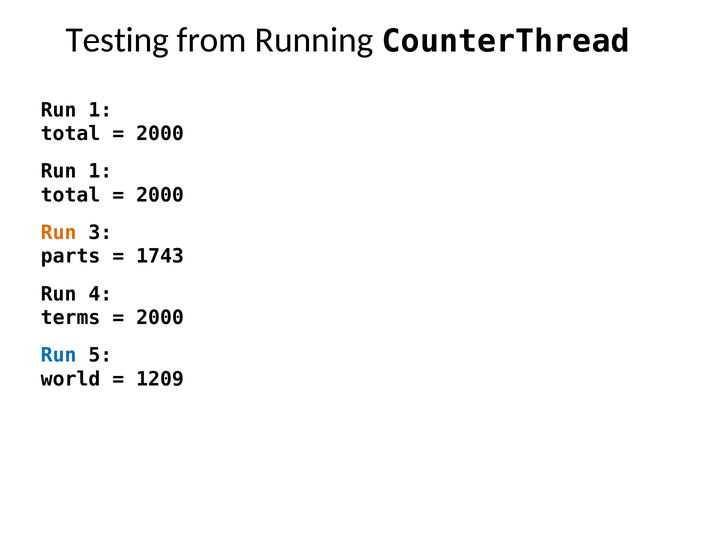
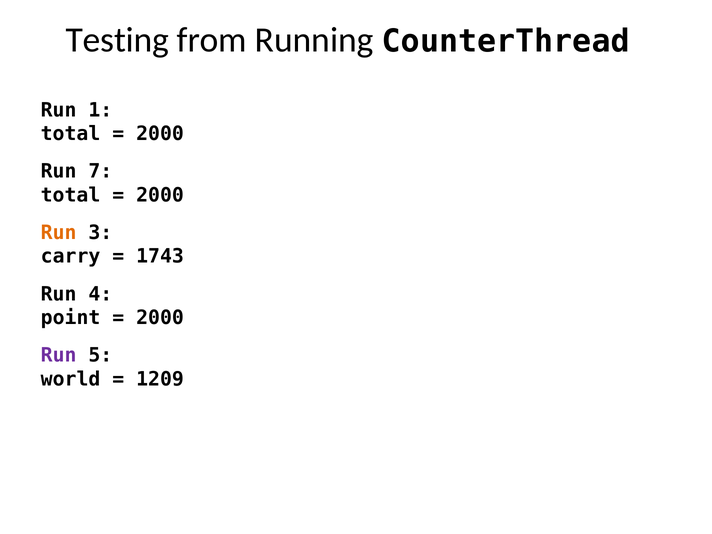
1 at (100, 171): 1 -> 7
parts: parts -> carry
terms: terms -> point
Run at (59, 355) colour: blue -> purple
